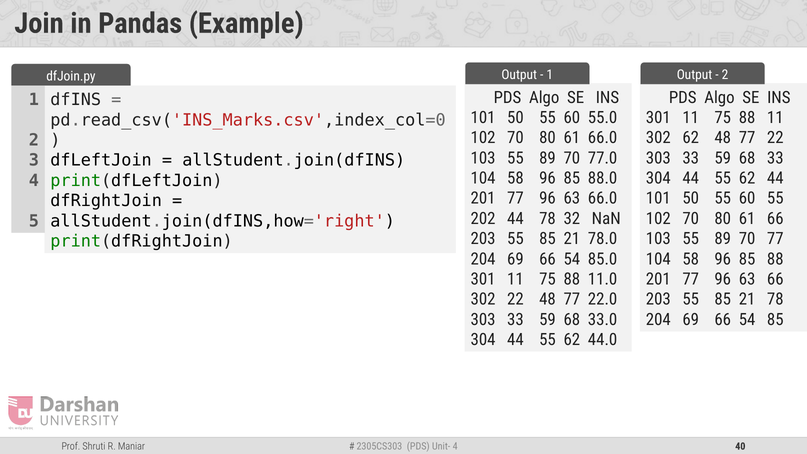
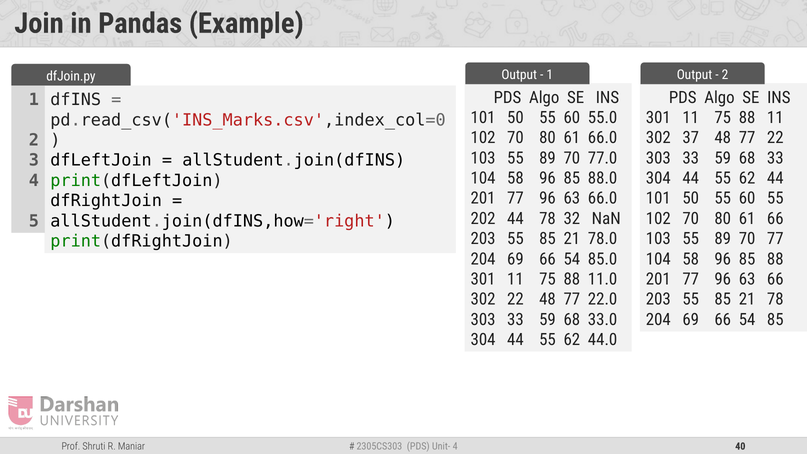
302 62: 62 -> 37
